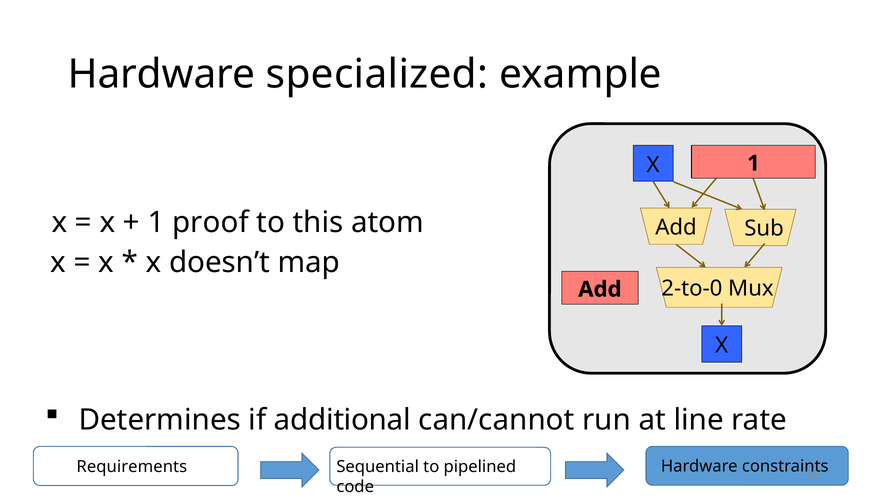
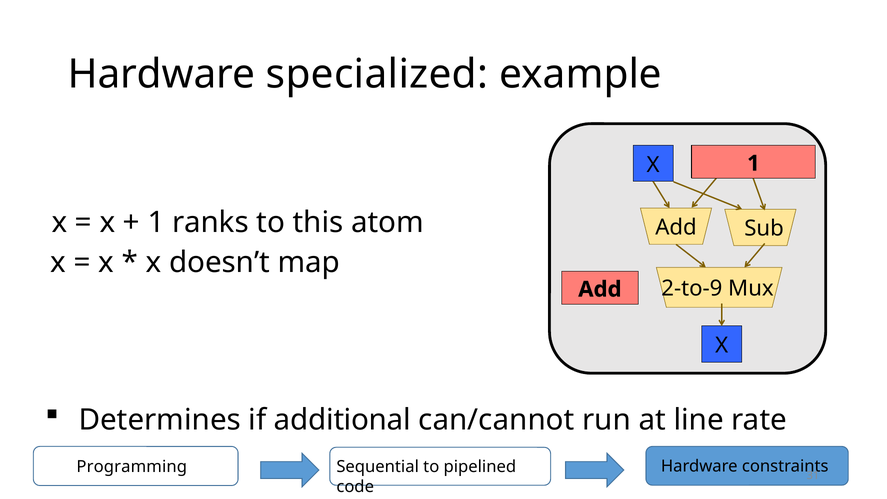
proof: proof -> ranks
2-to-0: 2-to-0 -> 2-to-9
Requirements: Requirements -> Programming
